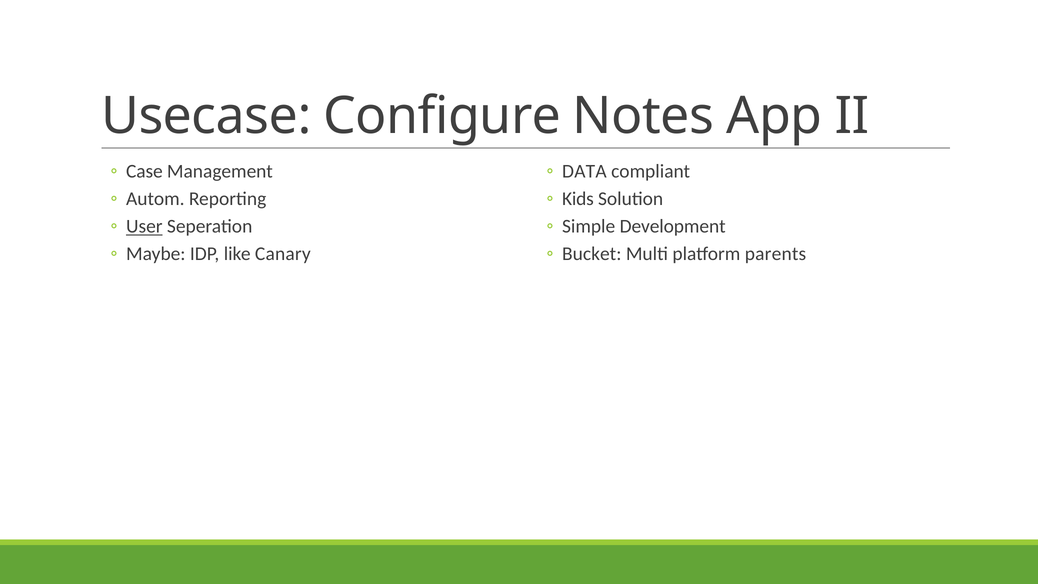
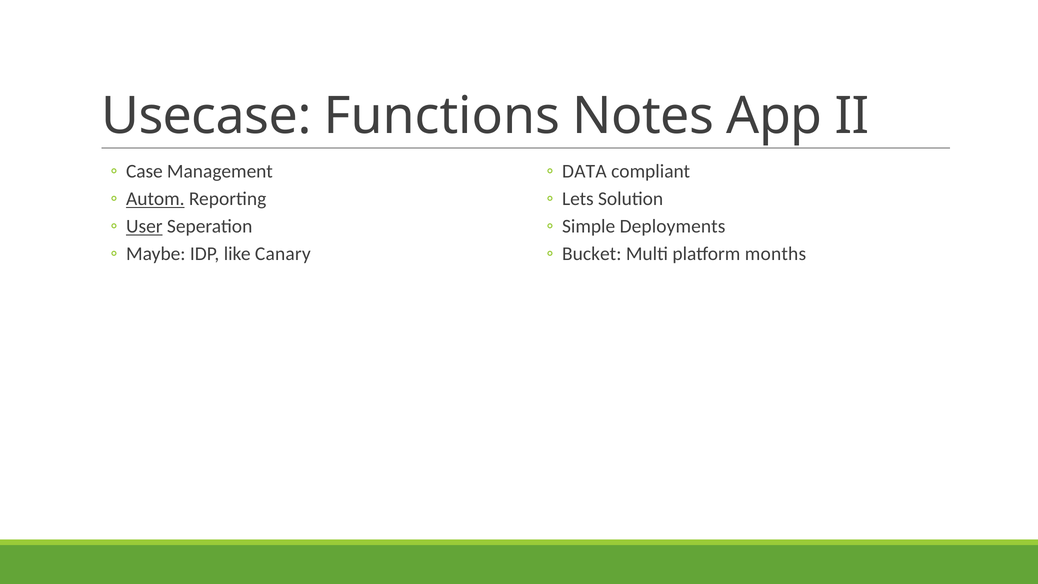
Configure: Configure -> Functions
Autom underline: none -> present
Kids: Kids -> Lets
Development: Development -> Deployments
parents: parents -> months
